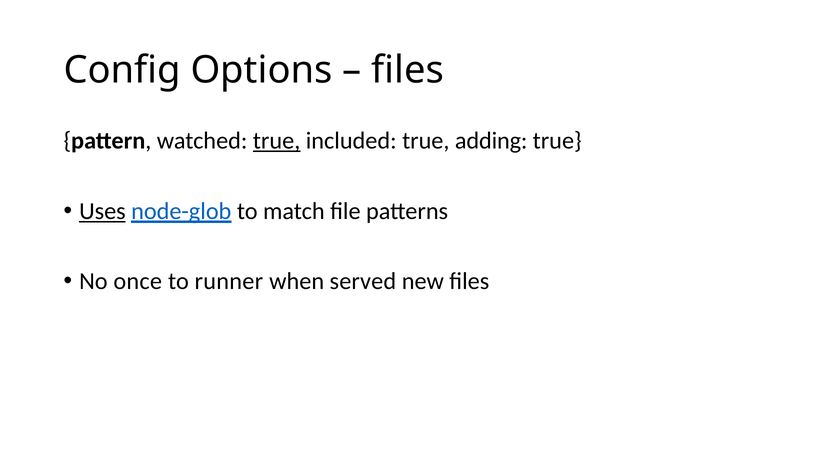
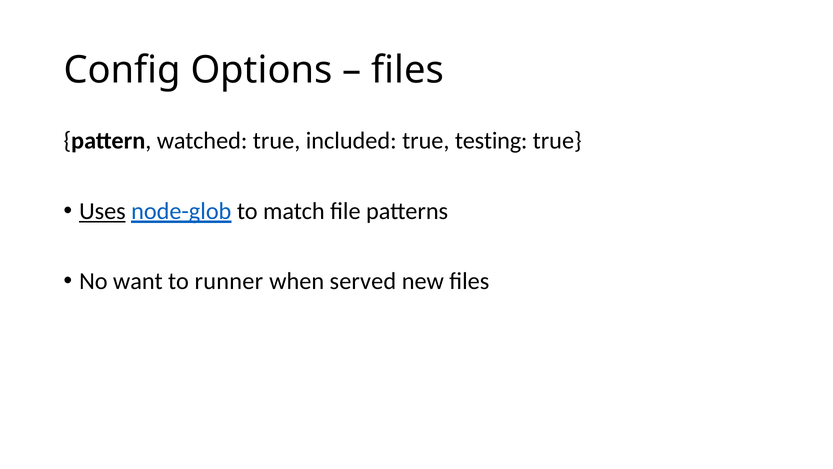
true at (277, 141) underline: present -> none
adding: adding -> testing
once: once -> want
